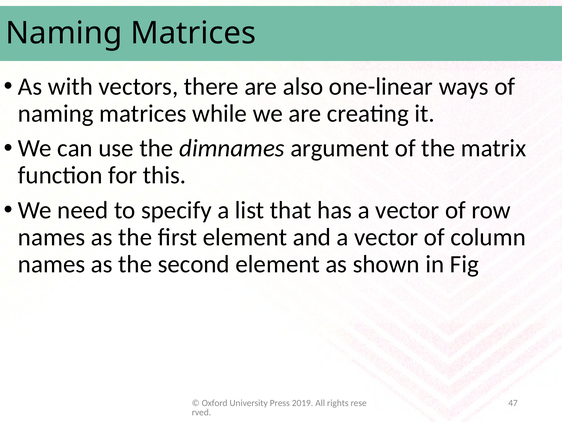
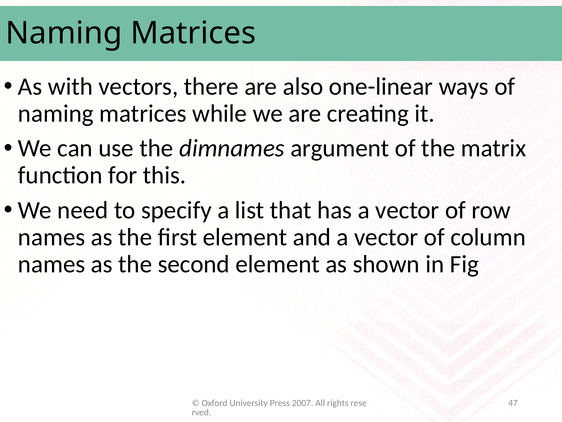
2019: 2019 -> 2007
